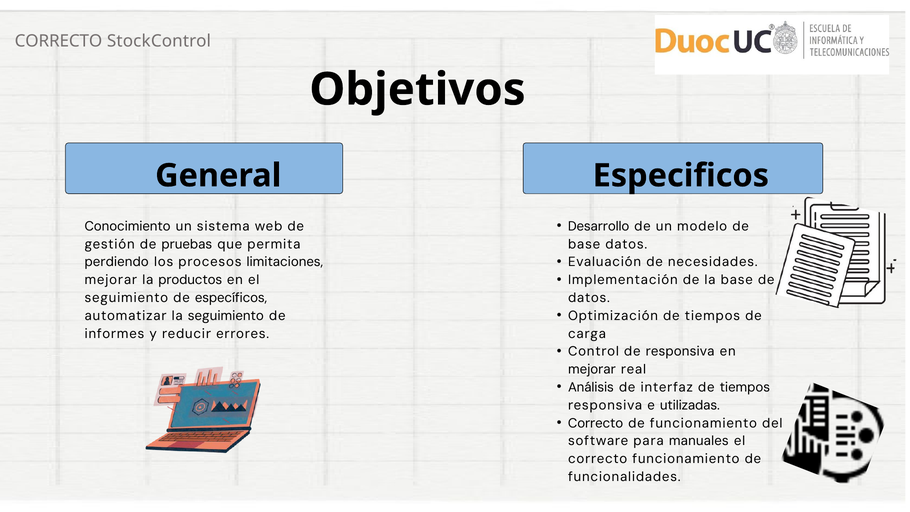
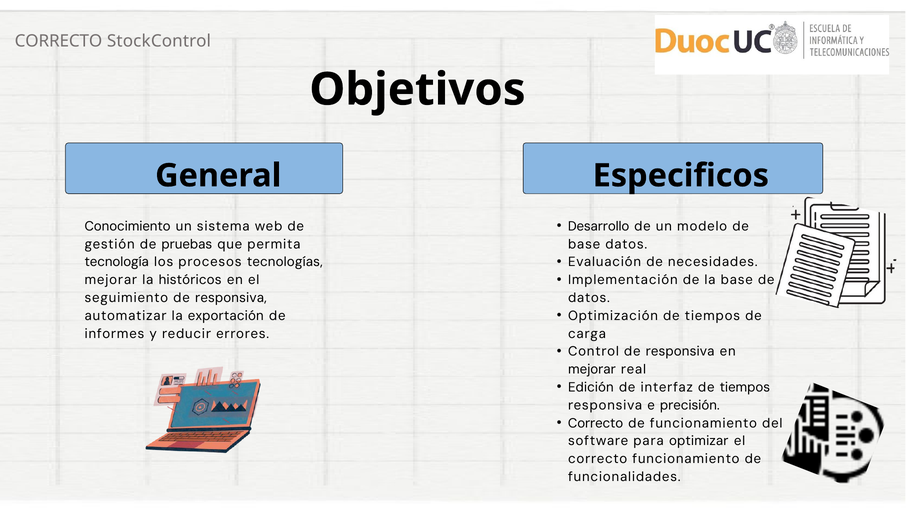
perdiendo: perdiendo -> tecnología
limitaciones: limitaciones -> tecnologías
productos: productos -> históricos
seguimiento de específicos: específicos -> responsiva
la seguimiento: seguimiento -> exportación
Análisis: Análisis -> Edición
utilizadas: utilizadas -> precisión
manuales: manuales -> optimizar
